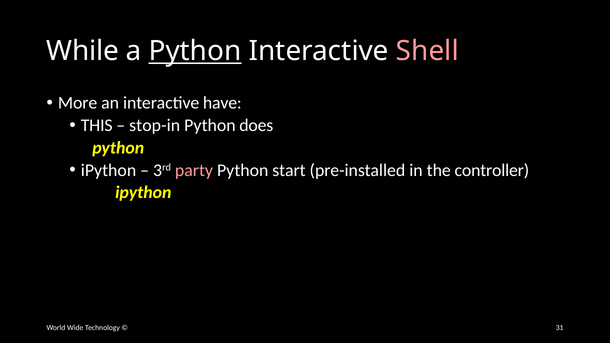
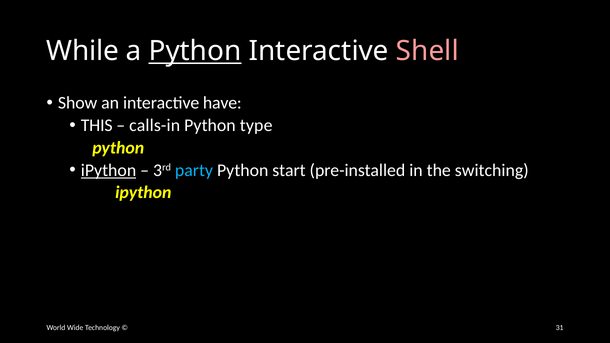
More: More -> Show
stop-in: stop-in -> calls-in
does: does -> type
iPython at (109, 170) underline: none -> present
party colour: pink -> light blue
controller: controller -> switching
